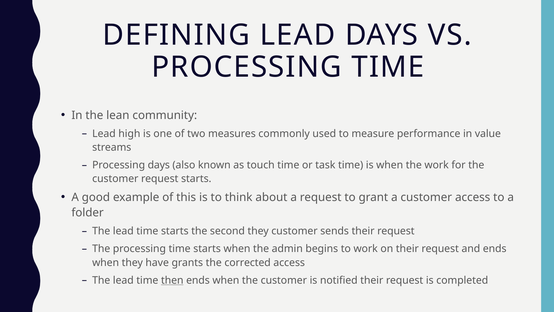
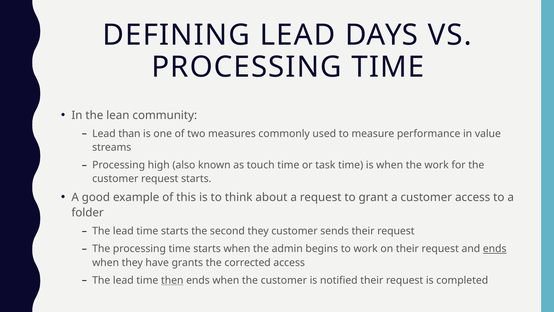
high: high -> than
Processing days: days -> high
ends at (495, 249) underline: none -> present
